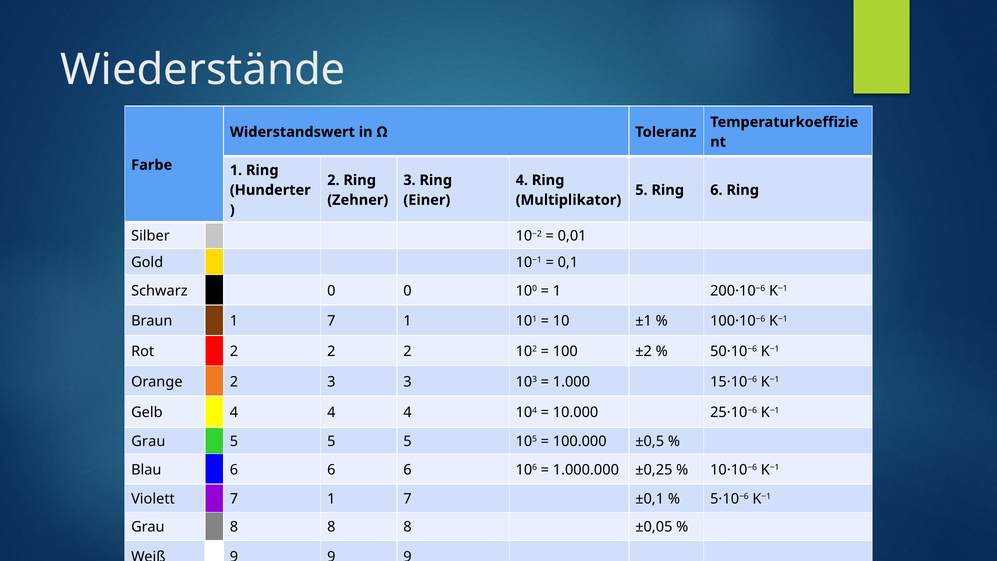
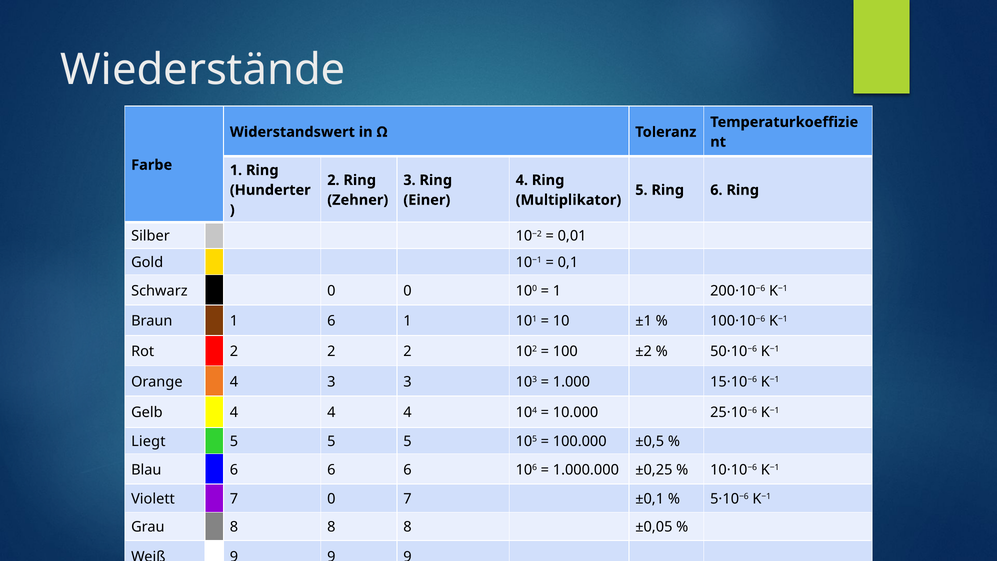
Braun 1 7: 7 -> 6
Orange 2: 2 -> 4
Grau at (148, 441): Grau -> Liegt
Violett 7 1: 1 -> 0
